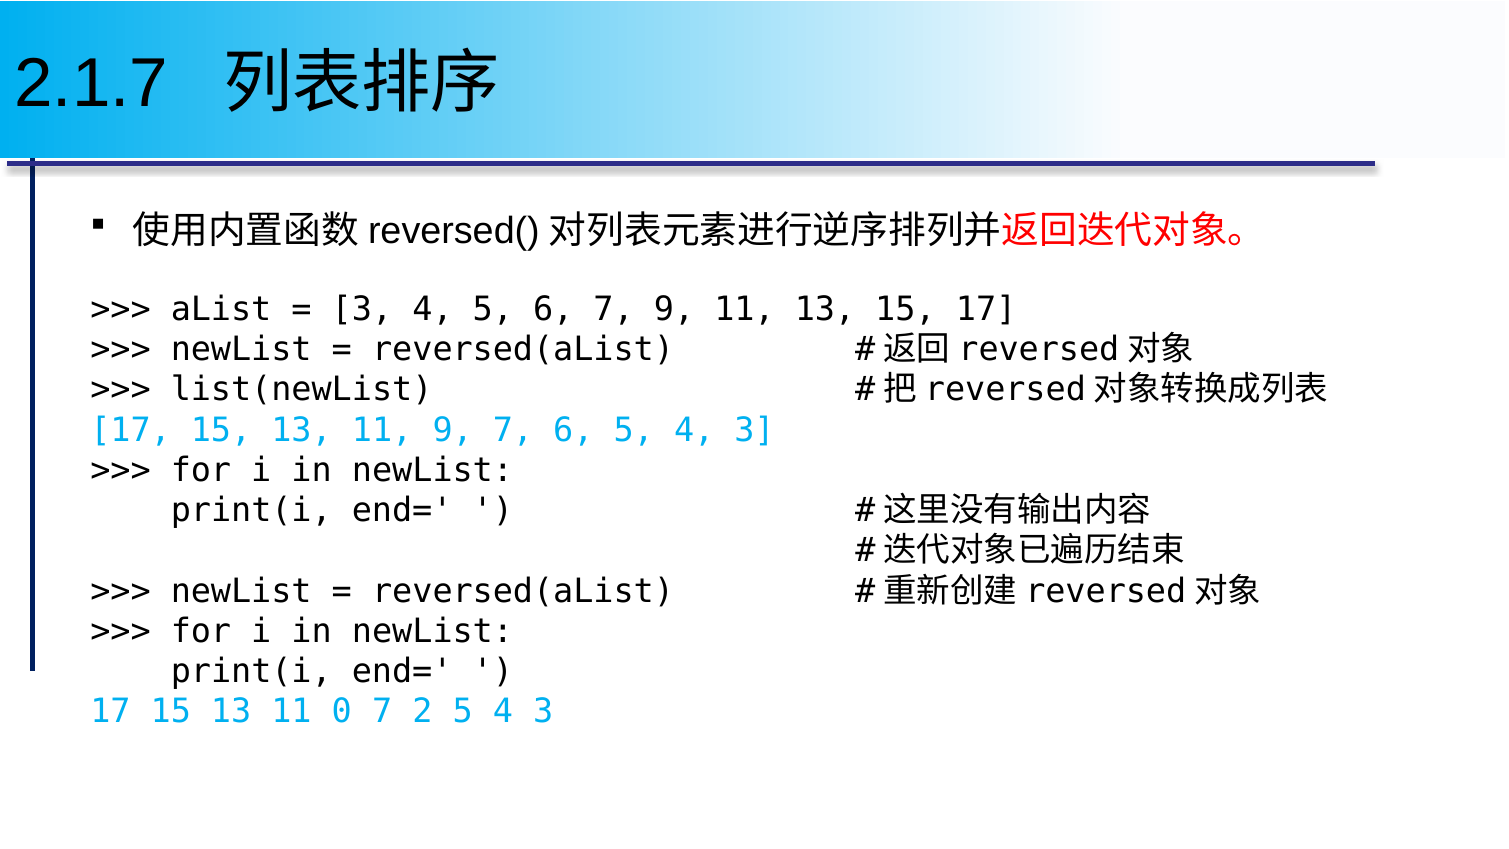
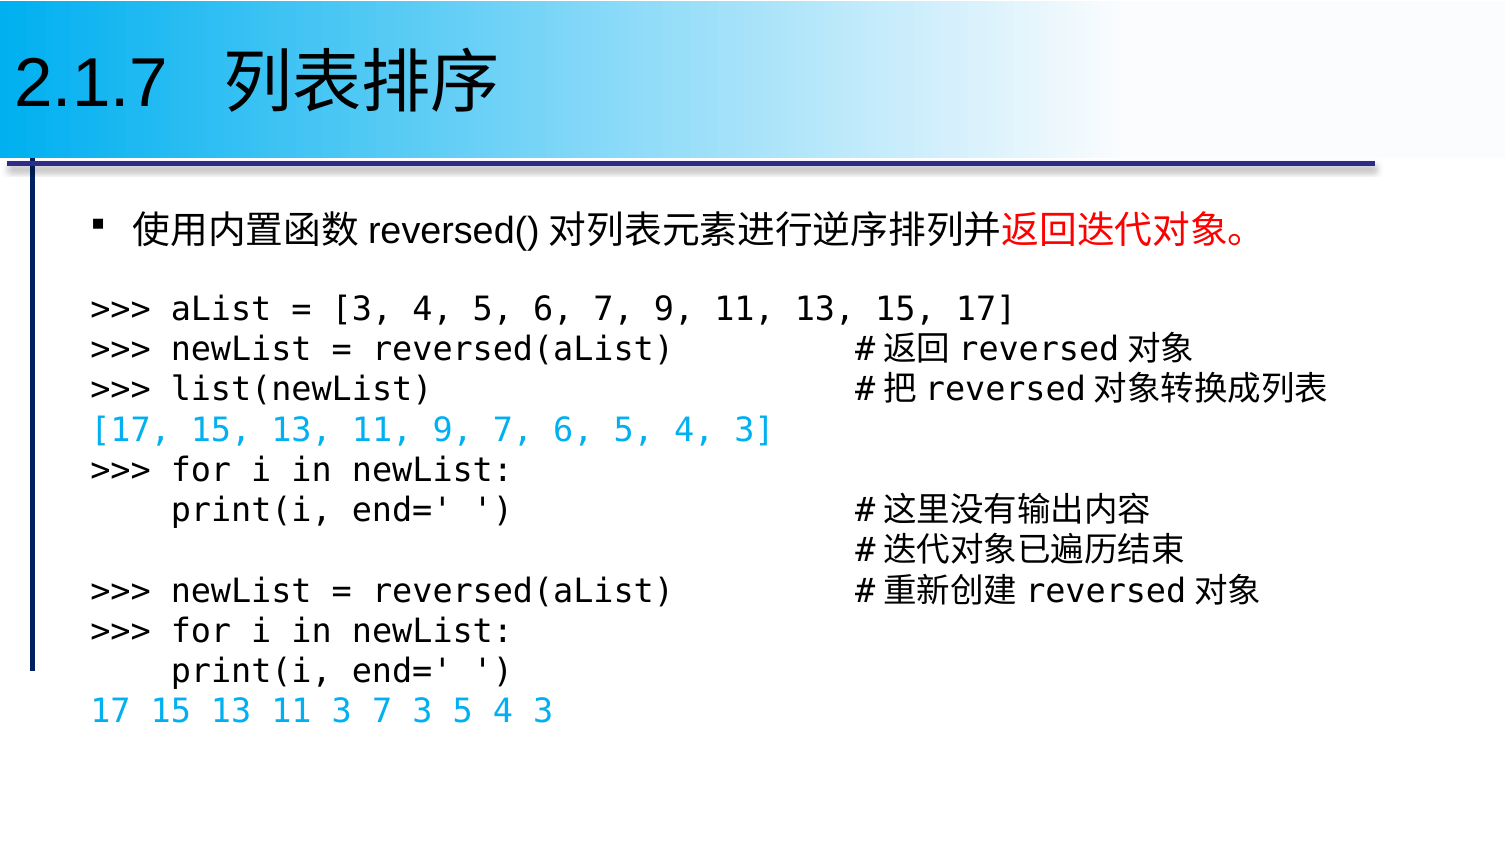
11 0: 0 -> 3
7 2: 2 -> 3
